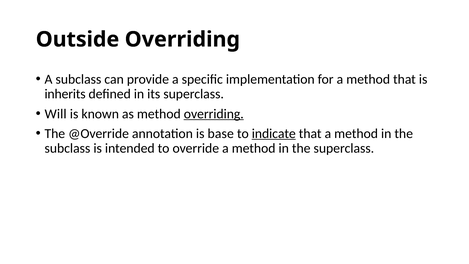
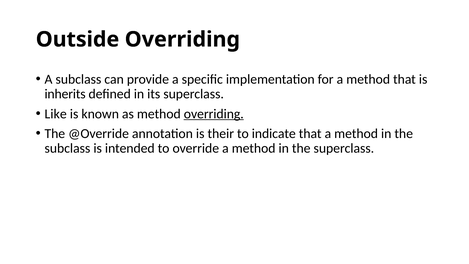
Will: Will -> Like
base: base -> their
indicate underline: present -> none
